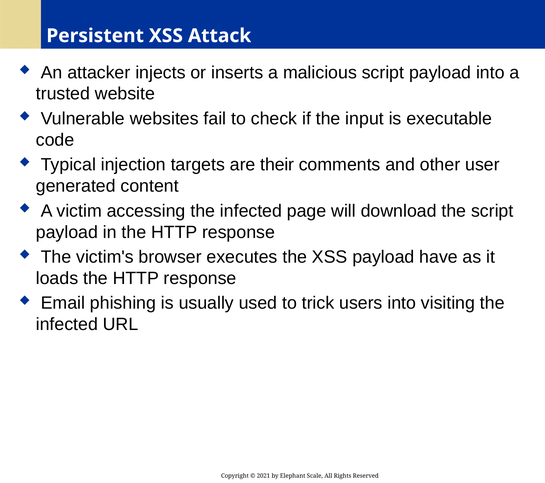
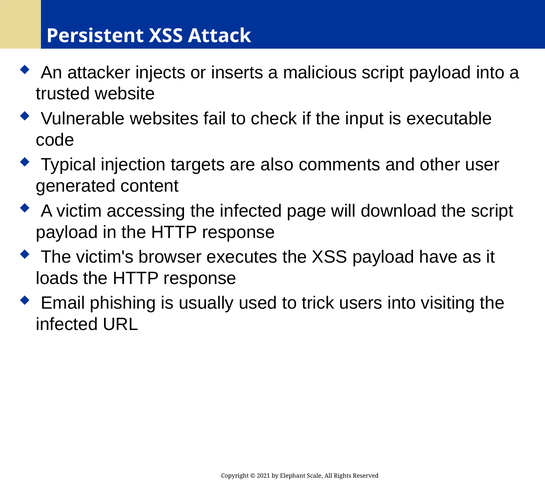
their: their -> also
